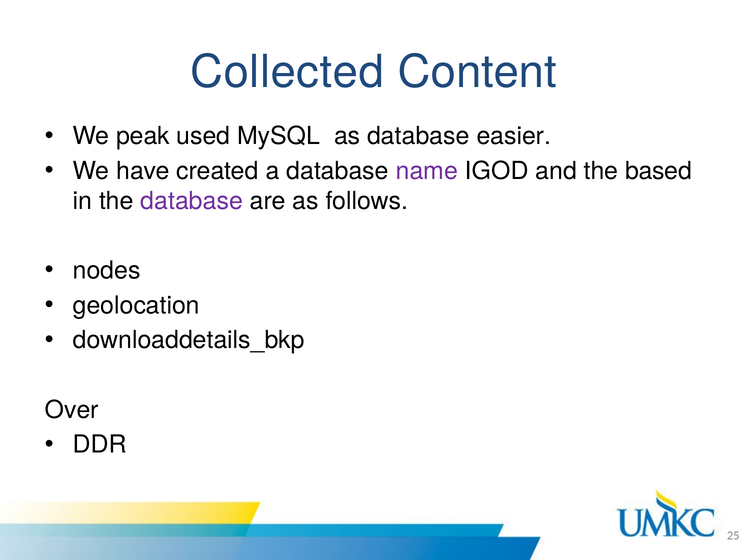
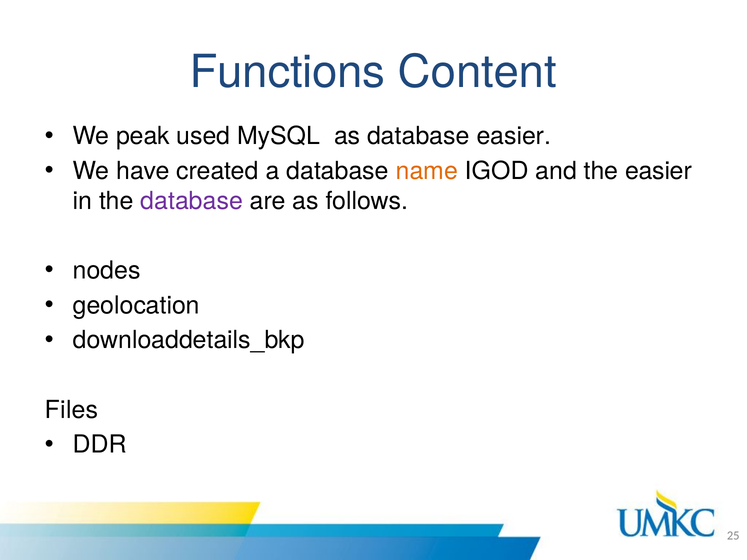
Collected: Collected -> Functions
name colour: purple -> orange
the based: based -> easier
Over: Over -> Files
